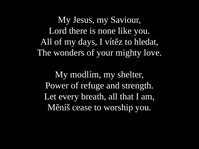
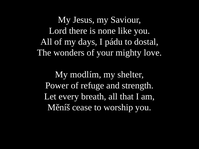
vítěz: vítěz -> pádu
hledat: hledat -> dostal
